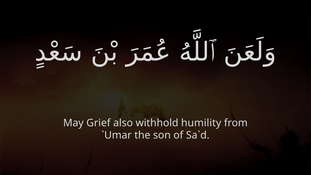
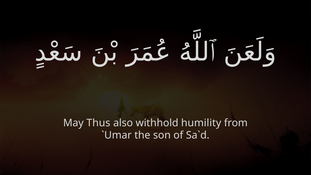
Grief: Grief -> Thus
